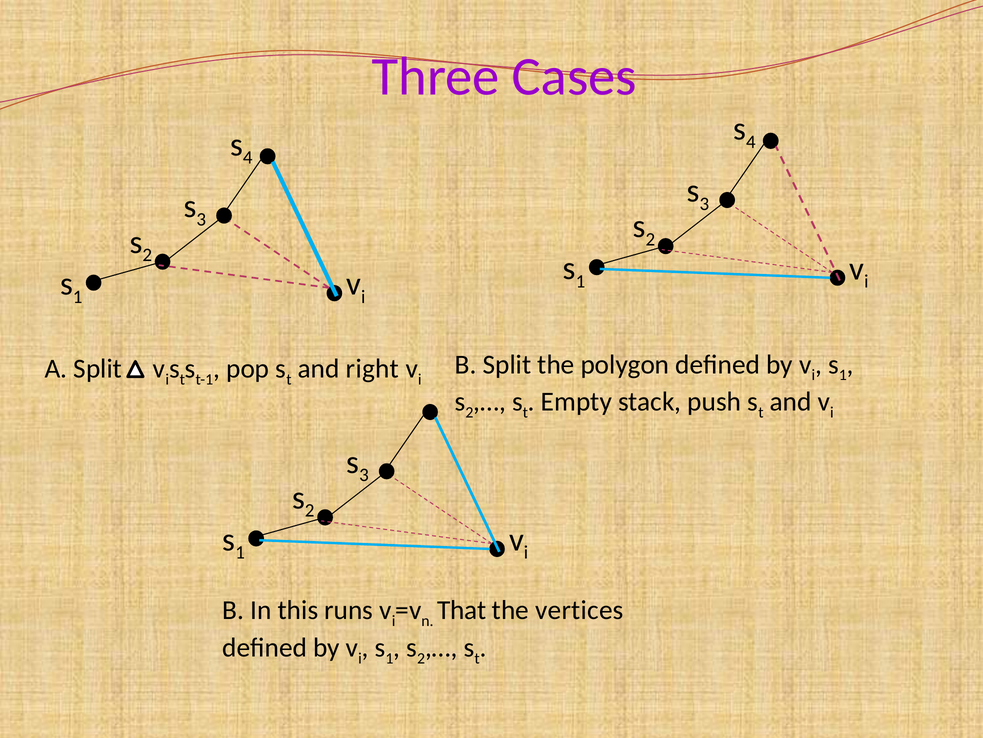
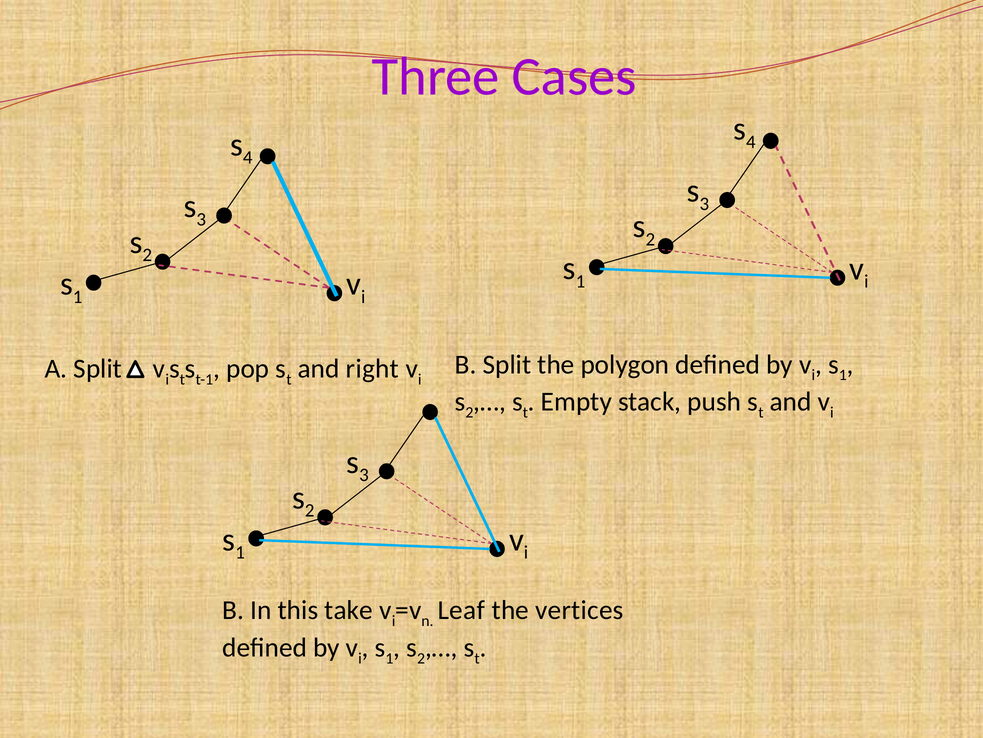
runs: runs -> take
That: That -> Leaf
